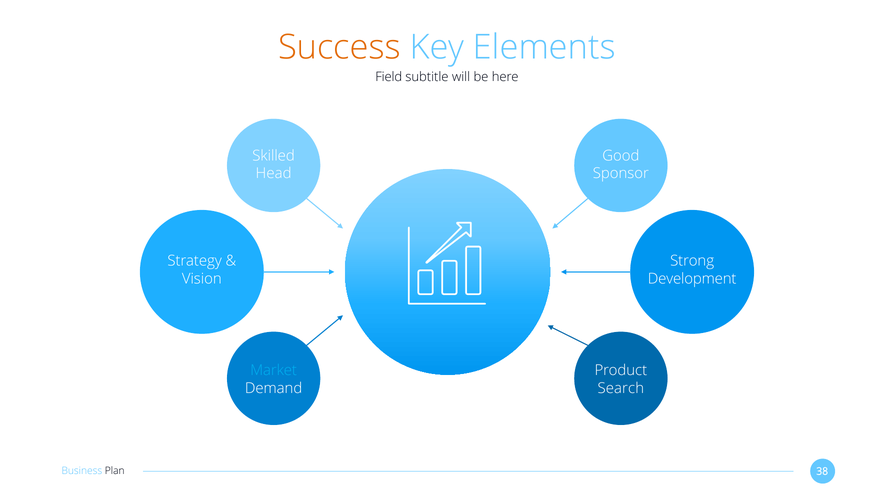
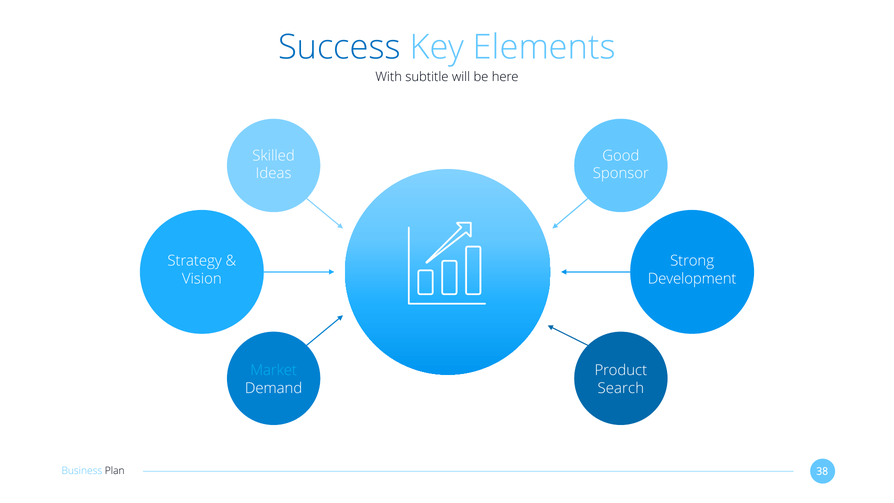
Success colour: orange -> blue
Field: Field -> With
Head: Head -> Ideas
